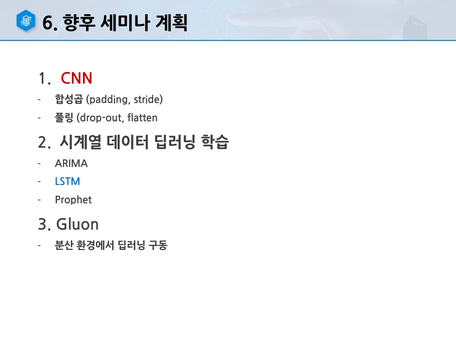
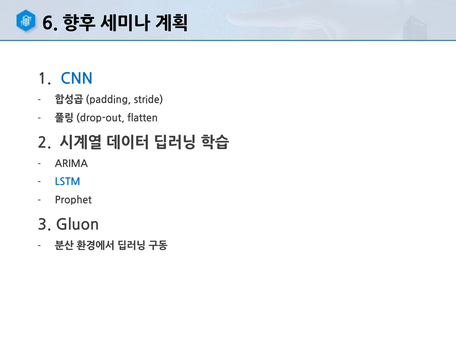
CNN colour: red -> blue
